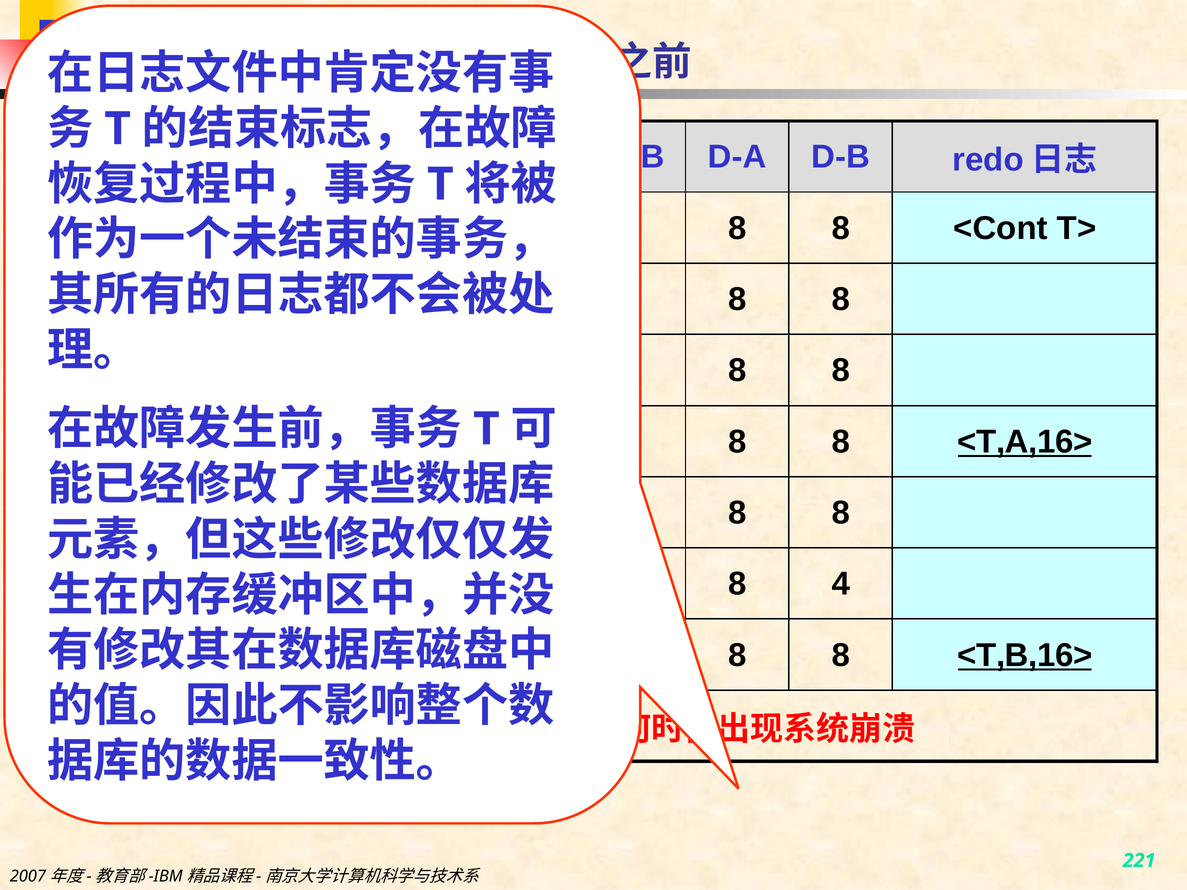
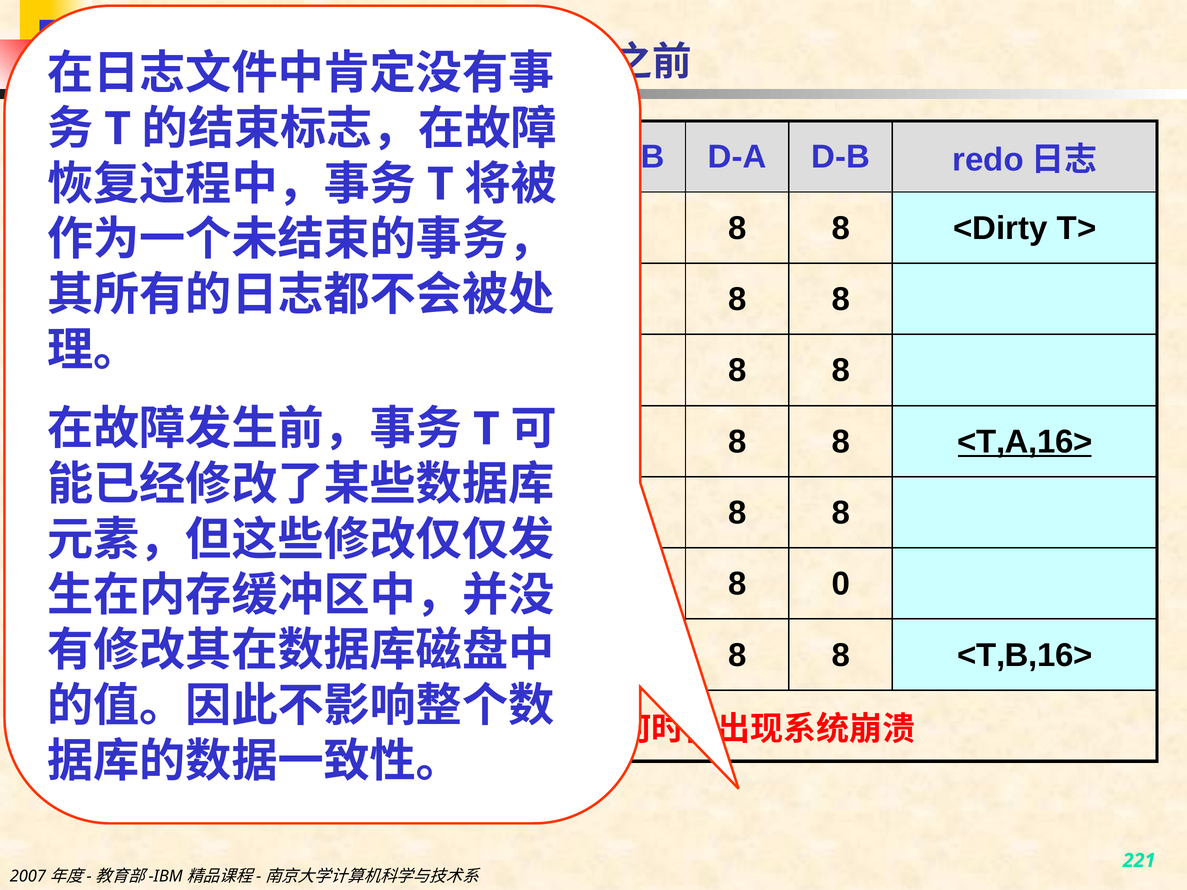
<Cont: <Cont -> <Dirty
4 at (841, 584): 4 -> 0
<T,B,16> underline: present -> none
